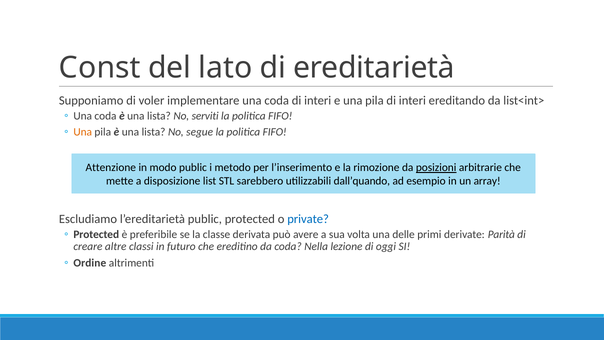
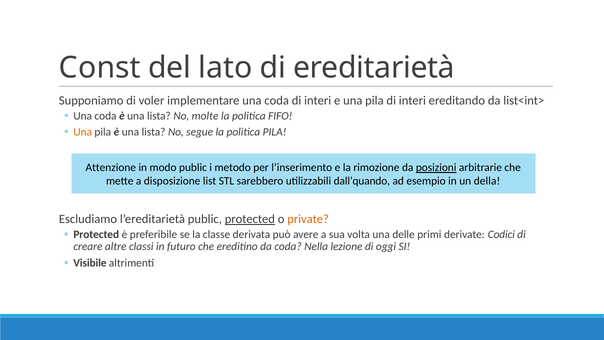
serviti: serviti -> molte
segue la politica FIFO: FIFO -> PILA
array: array -> della
protected at (250, 219) underline: none -> present
private colour: blue -> orange
Parità: Parità -> Codici
Ordine: Ordine -> Visibile
